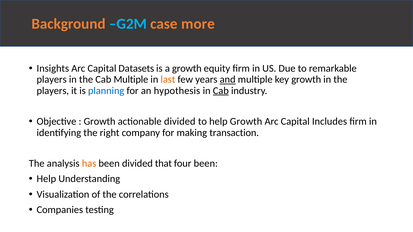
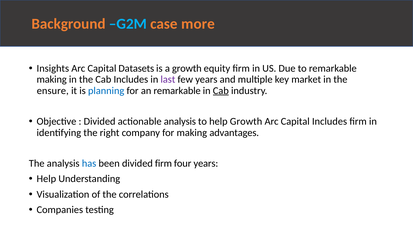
players at (52, 80): players -> making
Cab Multiple: Multiple -> Includes
last colour: orange -> purple
and underline: present -> none
key growth: growth -> market
players at (53, 91): players -> ensure
an hypothesis: hypothesis -> remarkable
Growth at (100, 122): Growth -> Divided
actionable divided: divided -> analysis
transaction: transaction -> advantages
has colour: orange -> blue
divided that: that -> firm
four been: been -> years
